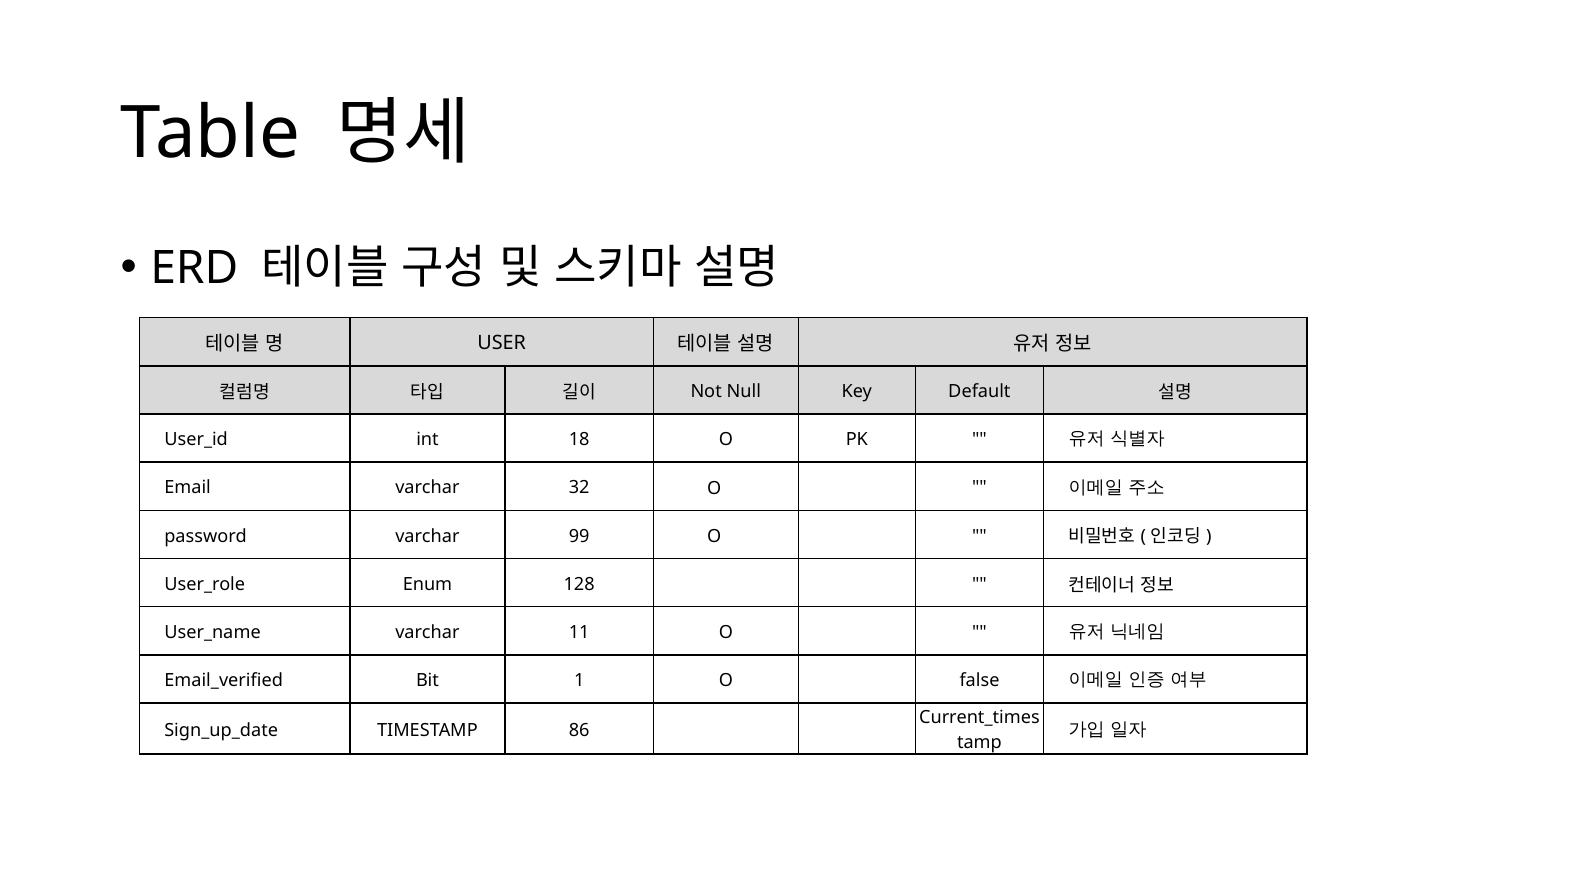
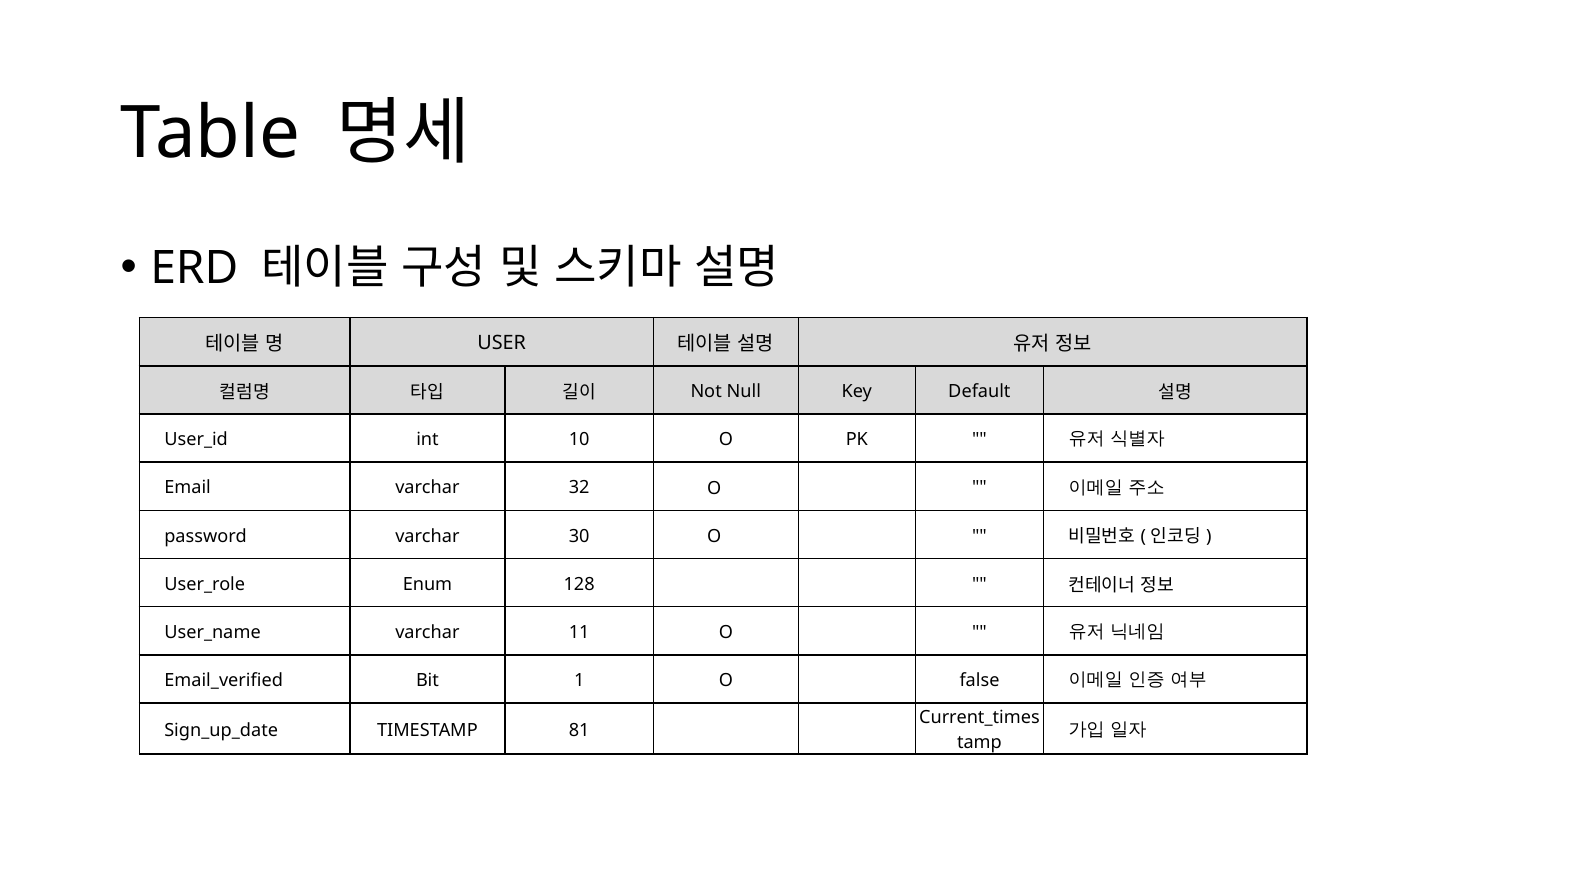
18: 18 -> 10
99: 99 -> 30
86: 86 -> 81
